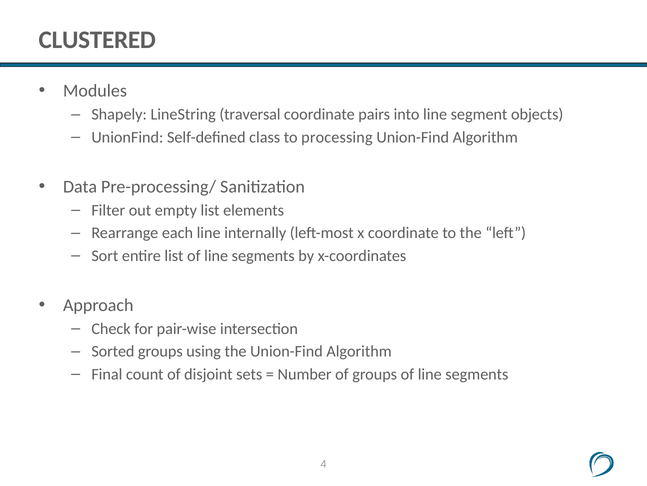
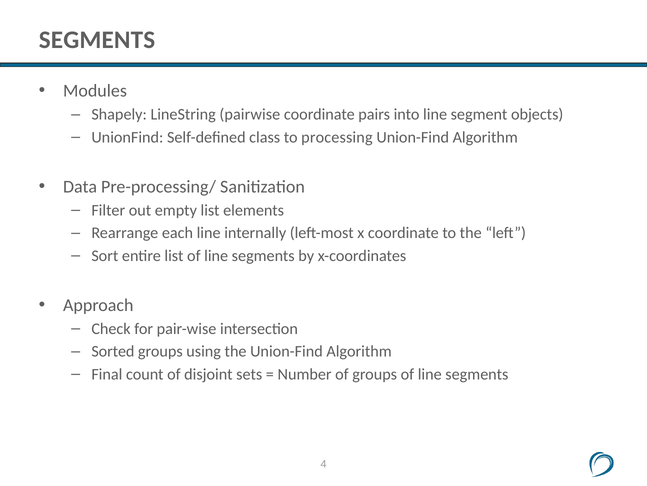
CLUSTERED at (97, 40): CLUSTERED -> SEGMENTS
traversal: traversal -> pairwise
